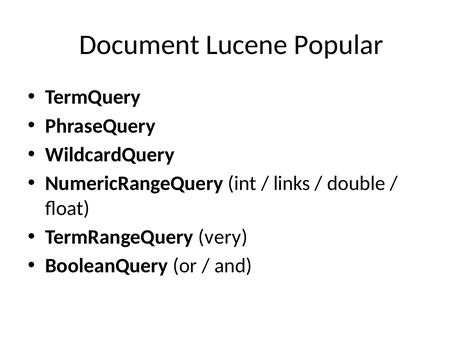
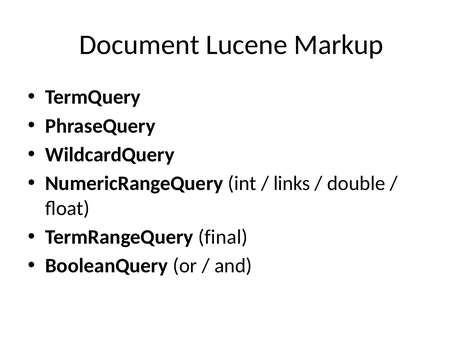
Popular: Popular -> Markup
very: very -> final
